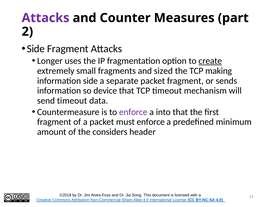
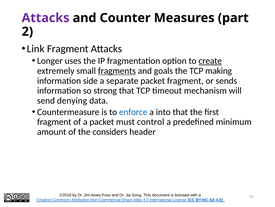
Side at (36, 49): Side -> Link
fragments underline: none -> present
sized: sized -> goals
device: device -> strong
send timeout: timeout -> denying
enforce at (133, 112) colour: purple -> blue
must enforce: enforce -> control
